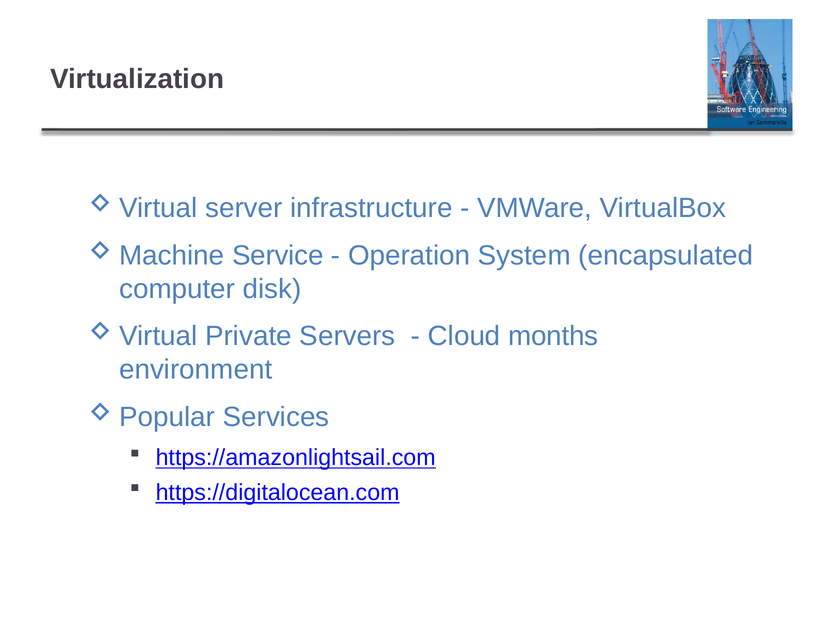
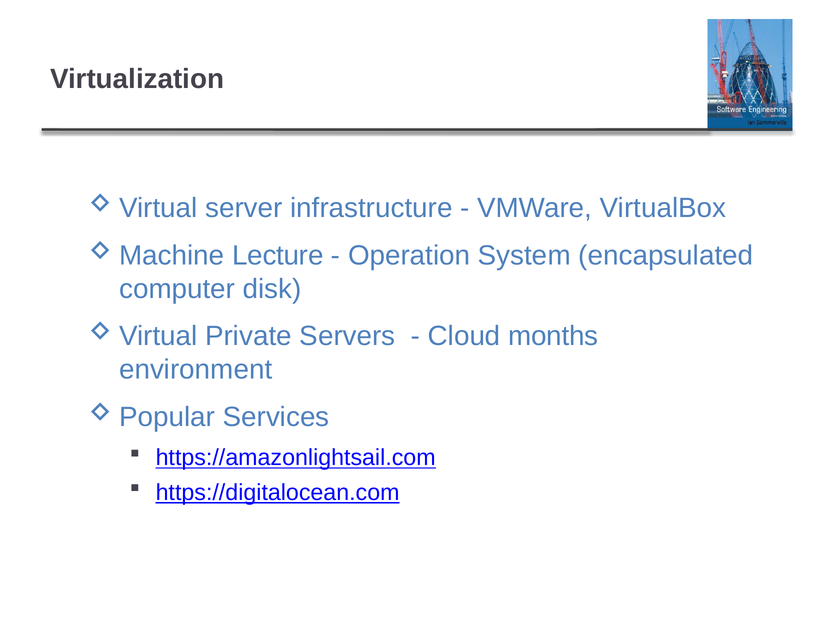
Service: Service -> Lecture
